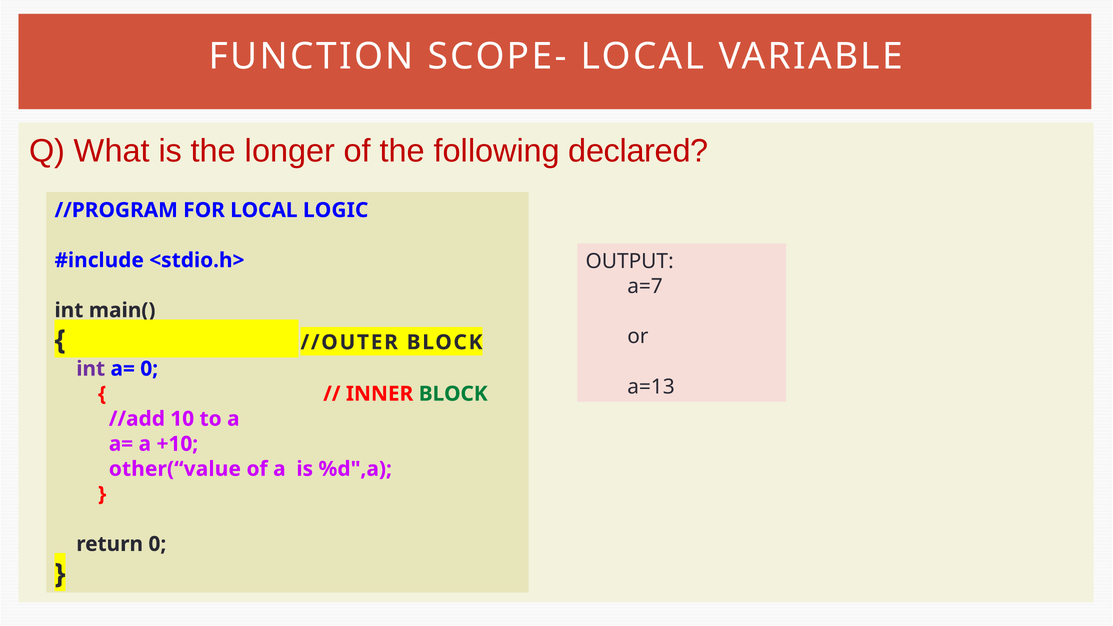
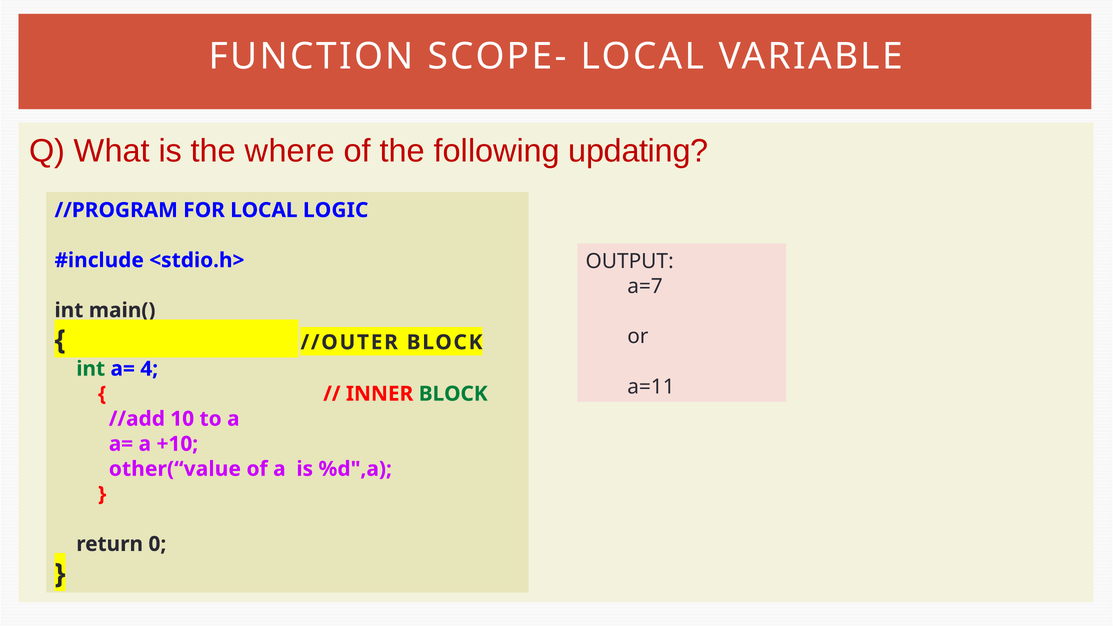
longer: longer -> where
declared: declared -> updating
int at (91, 369) colour: purple -> green
a= 0: 0 -> 4
a=13: a=13 -> a=11
